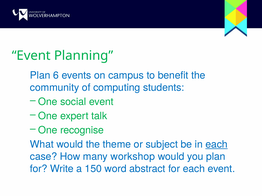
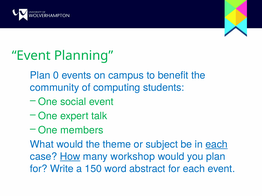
6: 6 -> 0
recognise: recognise -> members
How underline: none -> present
